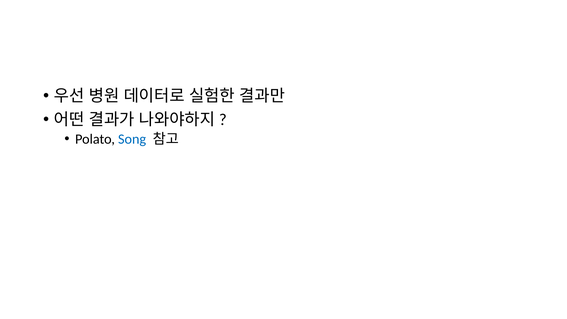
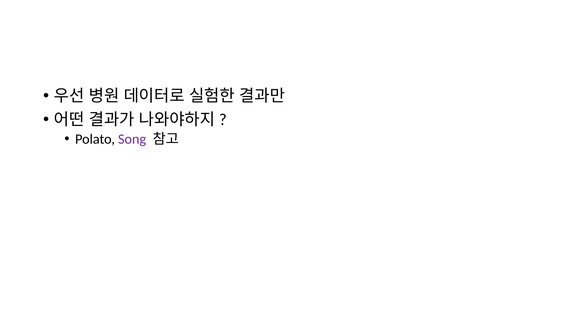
Song colour: blue -> purple
